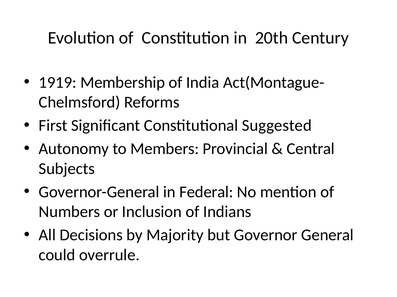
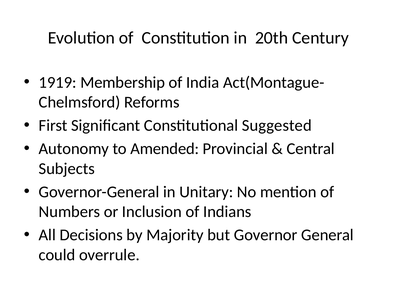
Members: Members -> Amended
Federal: Federal -> Unitary
